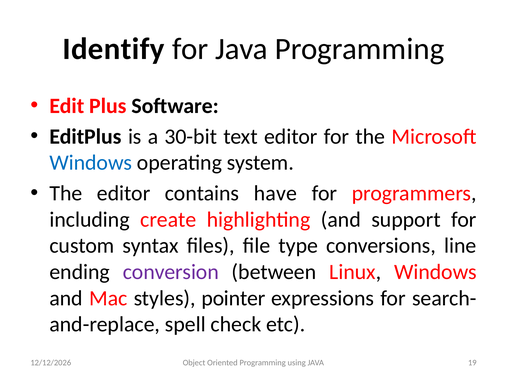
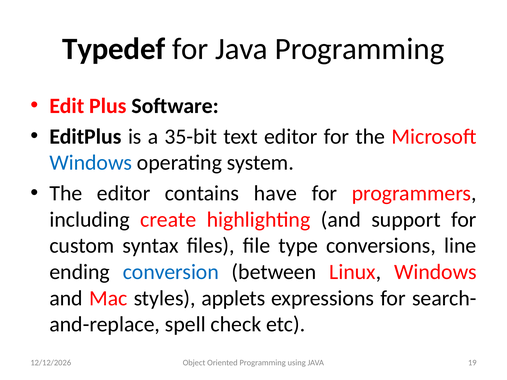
Identify: Identify -> Typedef
30-bit: 30-bit -> 35-bit
conversion colour: purple -> blue
pointer: pointer -> applets
